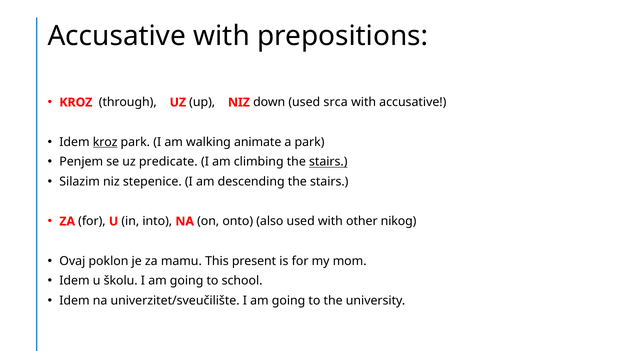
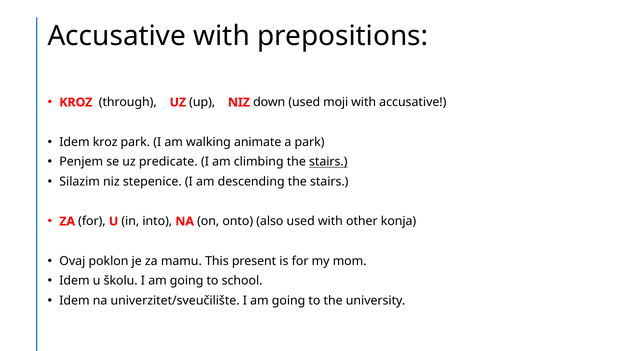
srca: srca -> moji
kroz at (105, 142) underline: present -> none
nikog: nikog -> konja
